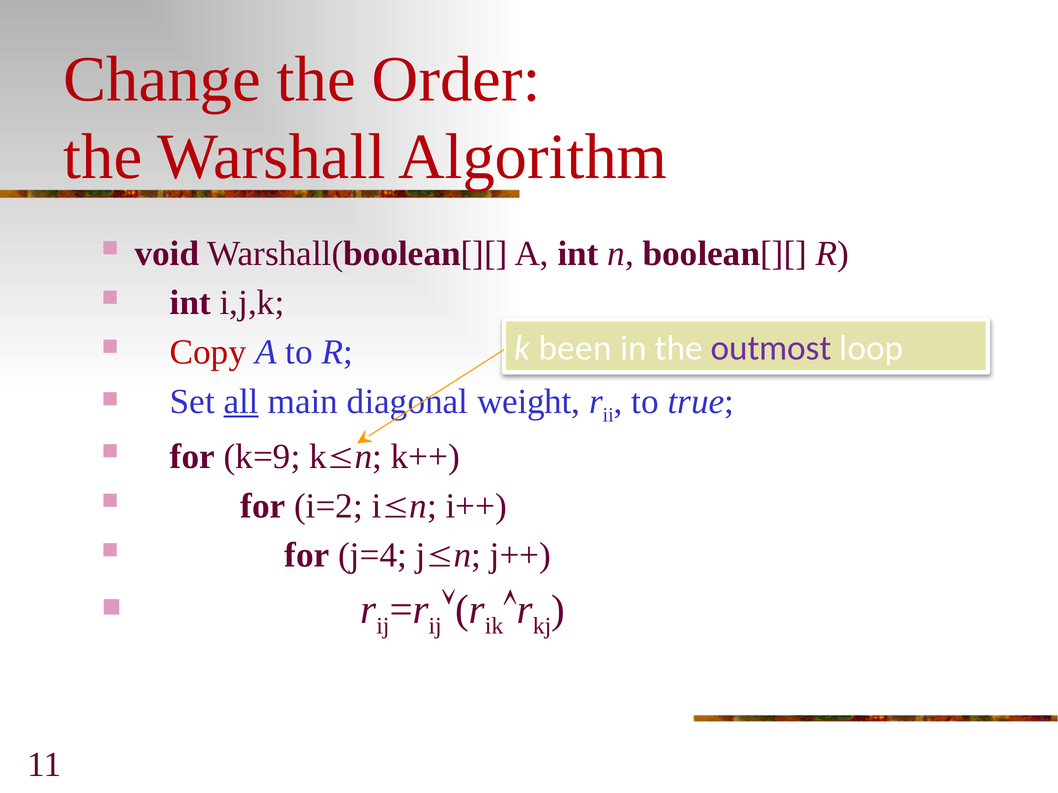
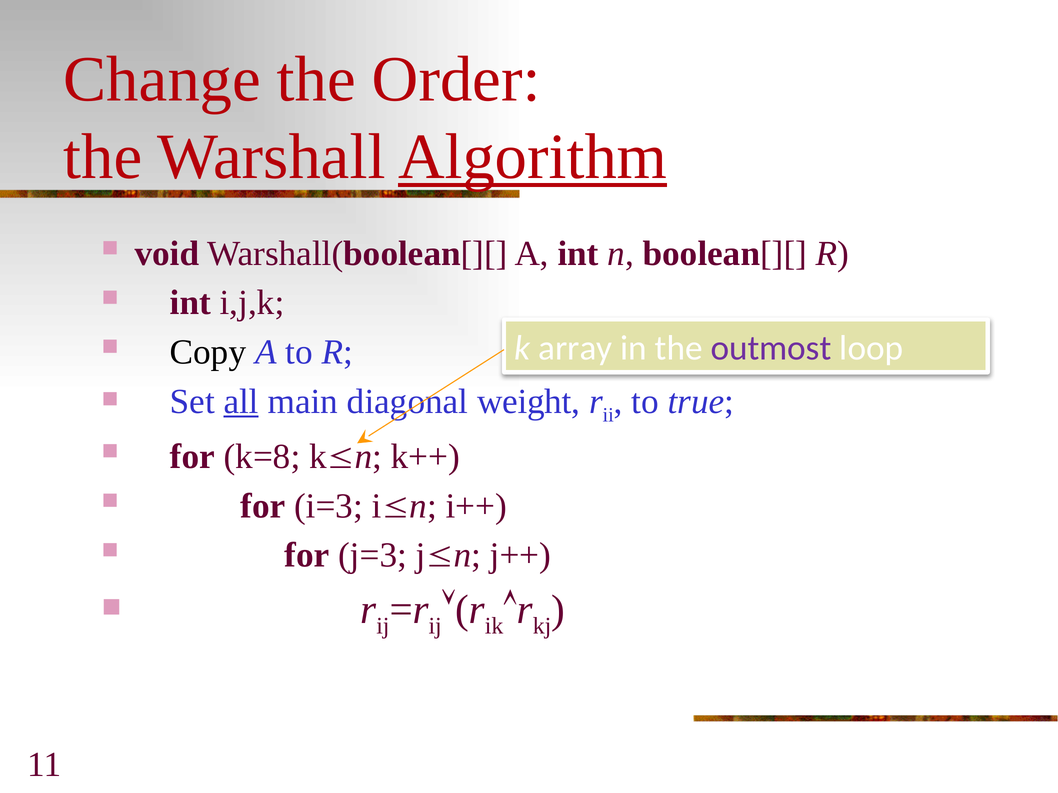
Algorithm underline: none -> present
been: been -> array
Copy colour: red -> black
k=9: k=9 -> k=8
i=2: i=2 -> i=3
j=4: j=4 -> j=3
